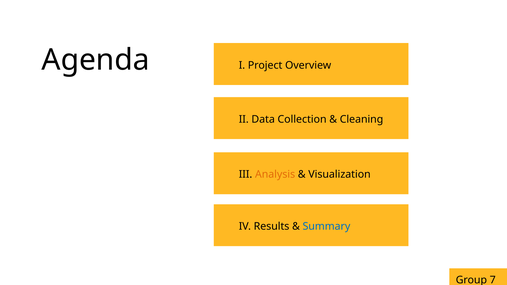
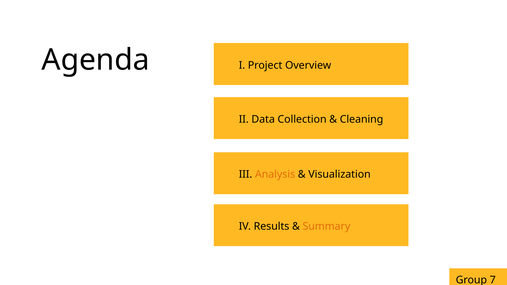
Summary colour: blue -> orange
